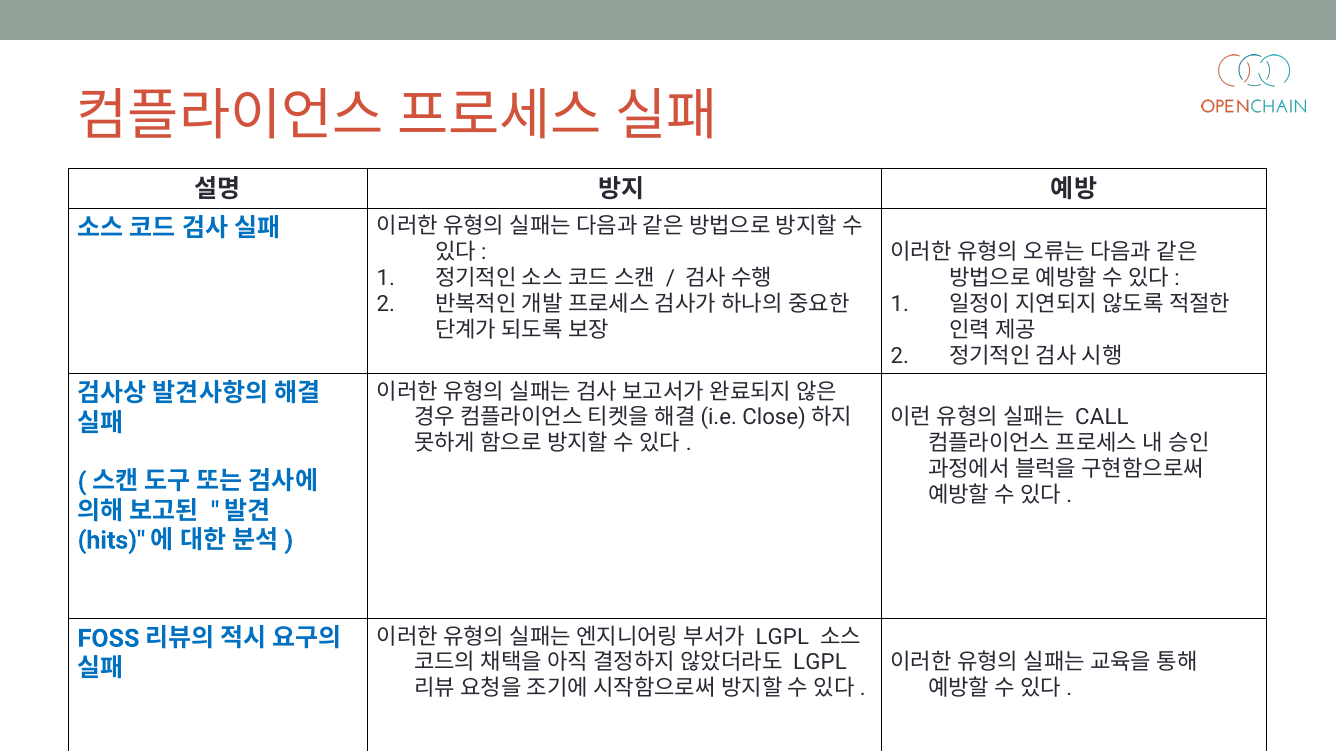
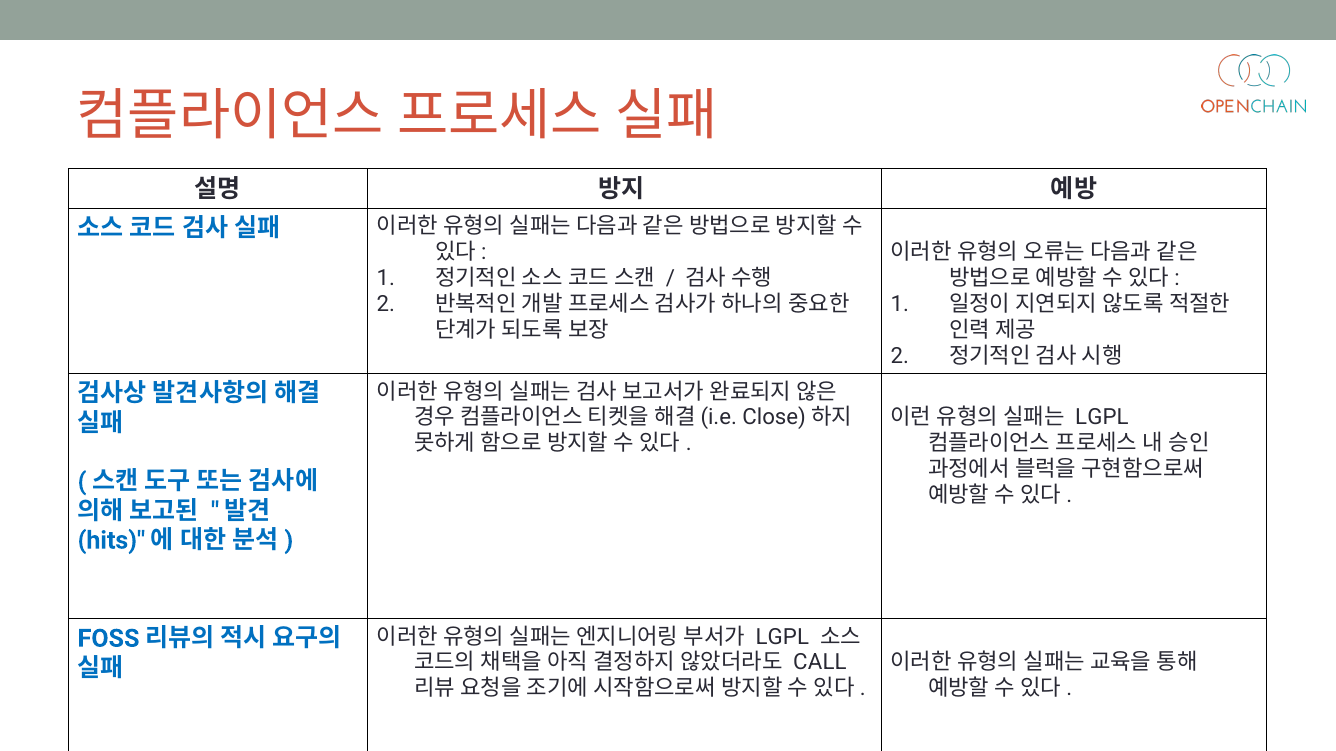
CALL at (1102, 418): CALL -> LGPL
LGPL at (820, 663): LGPL -> CALL
